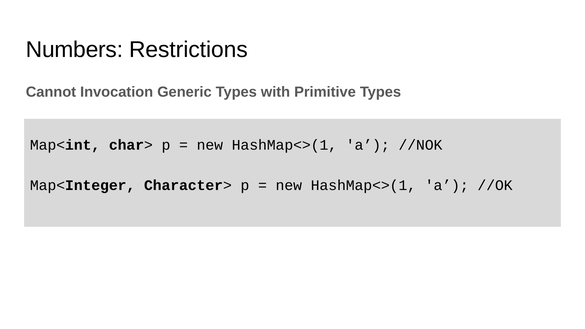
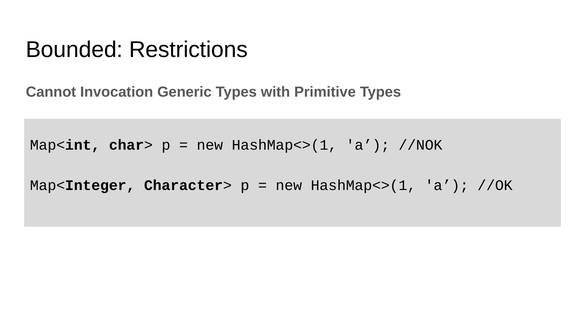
Numbers: Numbers -> Bounded
